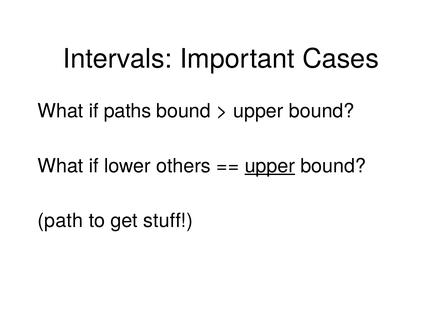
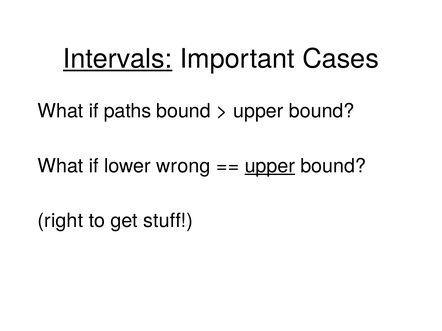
Intervals underline: none -> present
others: others -> wrong
path: path -> right
